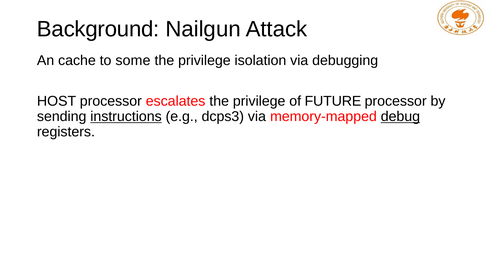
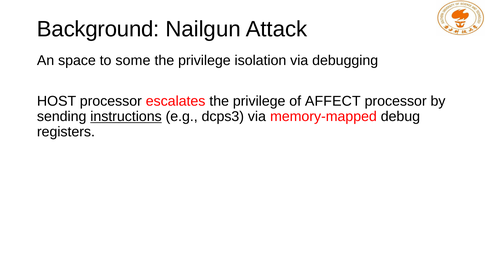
cache: cache -> space
FUTURE: FUTURE -> AFFECT
debug underline: present -> none
